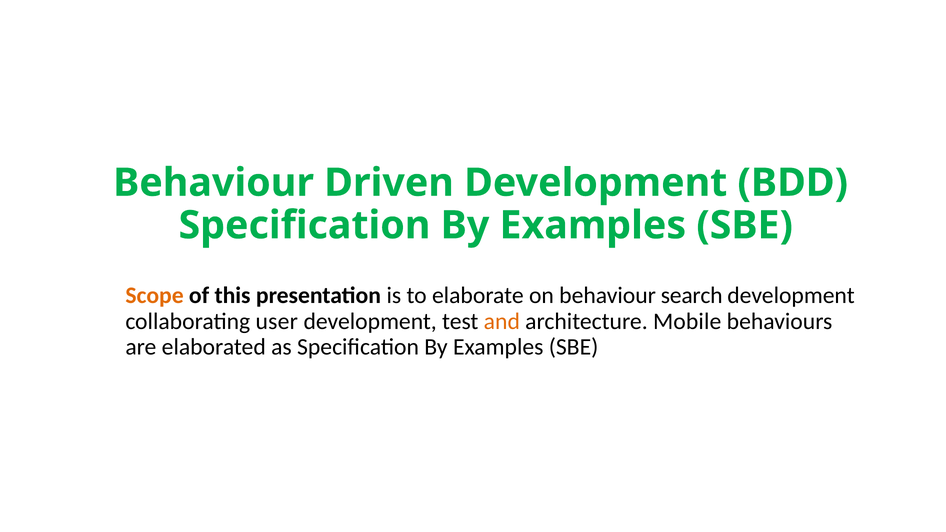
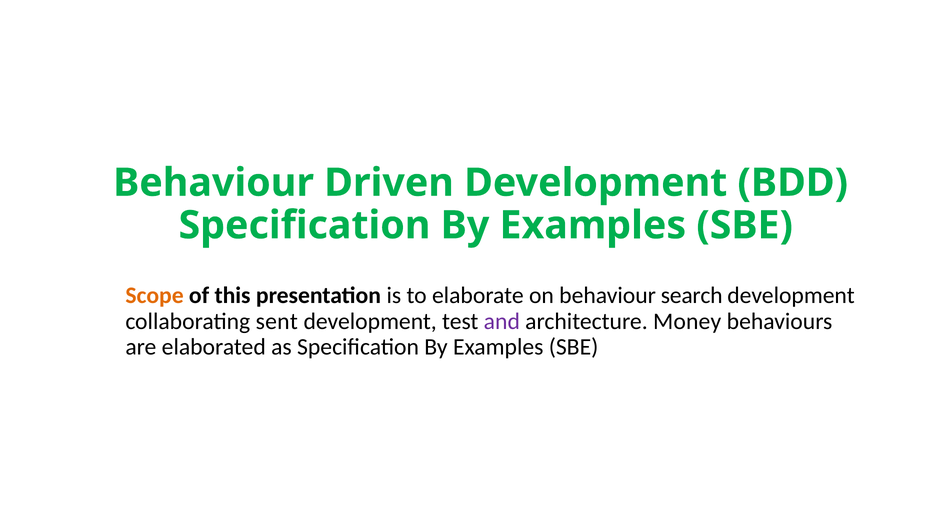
user: user -> sent
and colour: orange -> purple
Mobile: Mobile -> Money
